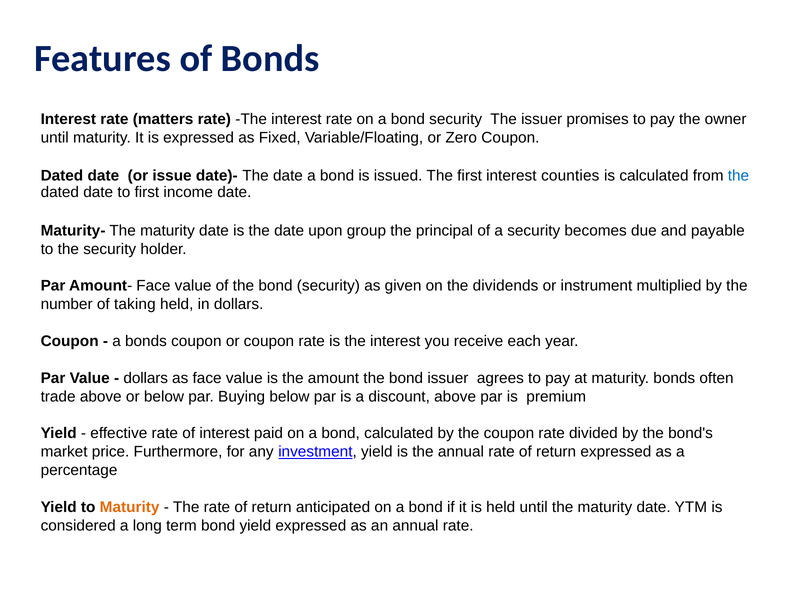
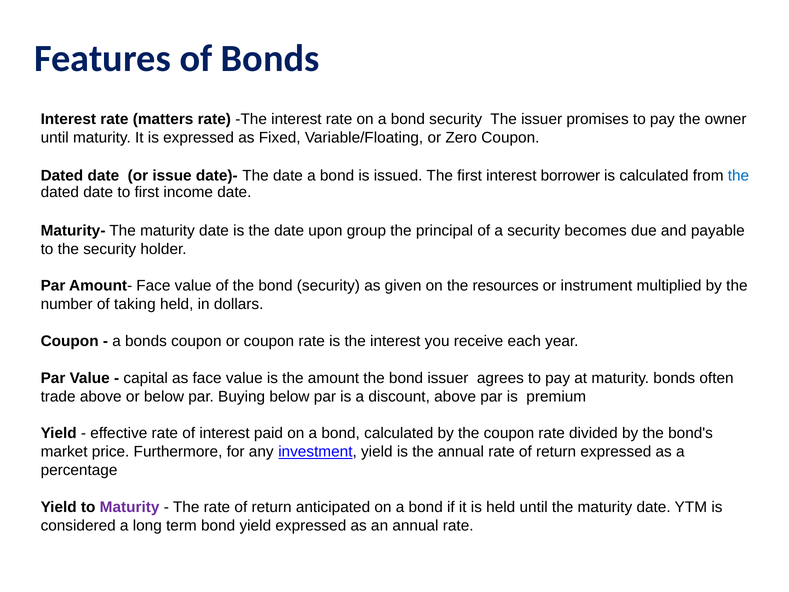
counties: counties -> borrower
dividends: dividends -> resources
dollars at (146, 378): dollars -> capital
Maturity at (130, 507) colour: orange -> purple
